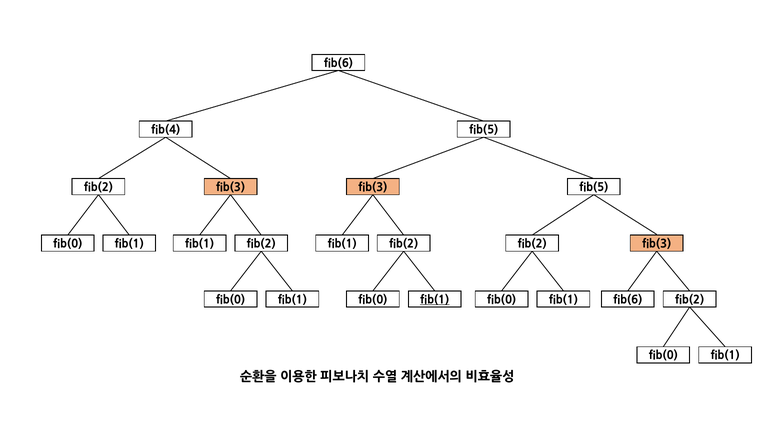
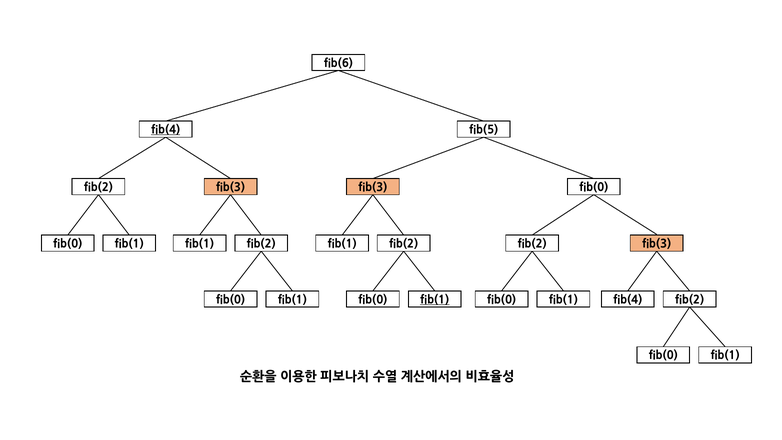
fib(4 at (166, 130) underline: none -> present
fib(5 at (594, 187): fib(5 -> fib(0
fib(6 at (628, 300): fib(6 -> fib(4
